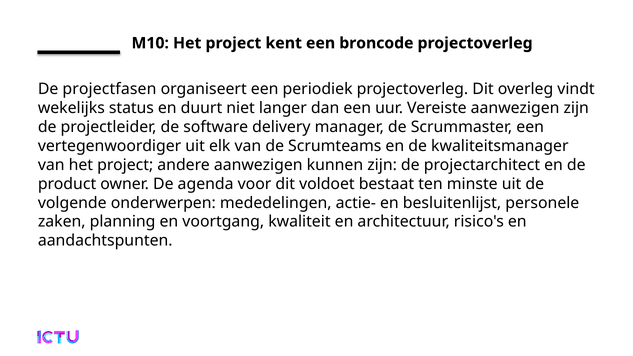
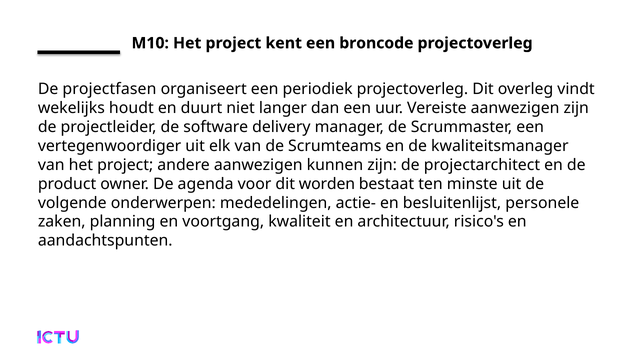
status: status -> houdt
voldoet: voldoet -> worden
